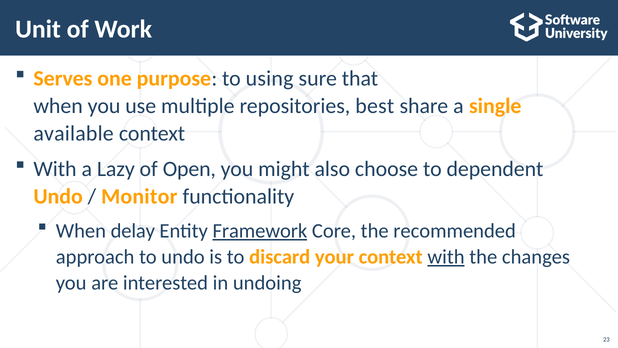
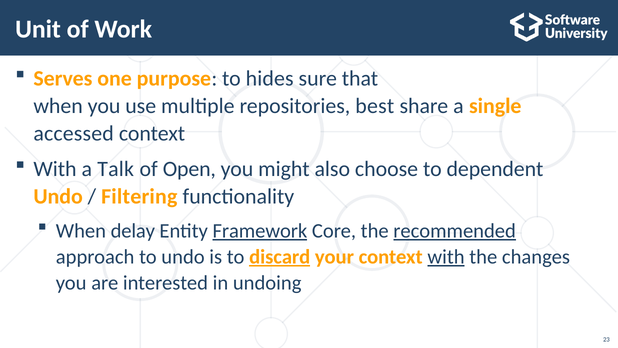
using: using -> hides
available: available -> accessed
Lazy: Lazy -> Talk
Monitor: Monitor -> Filtering
recommended underline: none -> present
discard underline: none -> present
